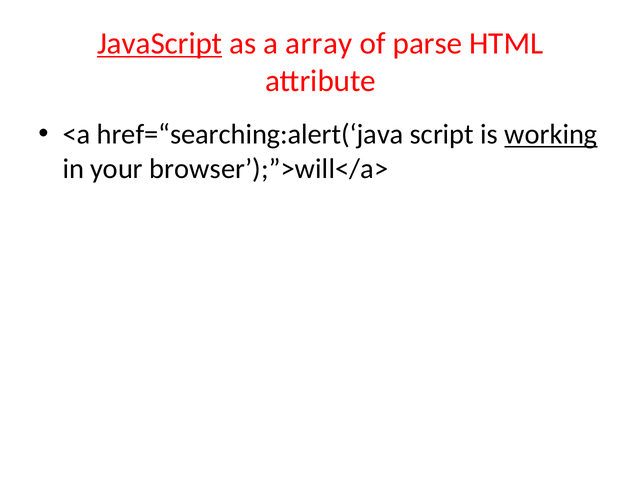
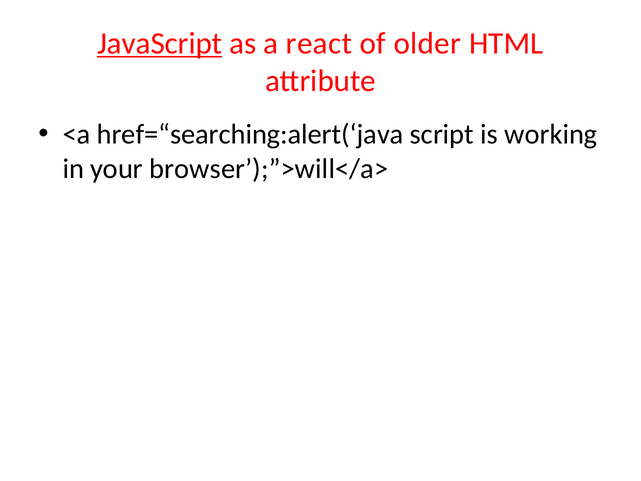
array: array -> react
parse: parse -> older
working underline: present -> none
